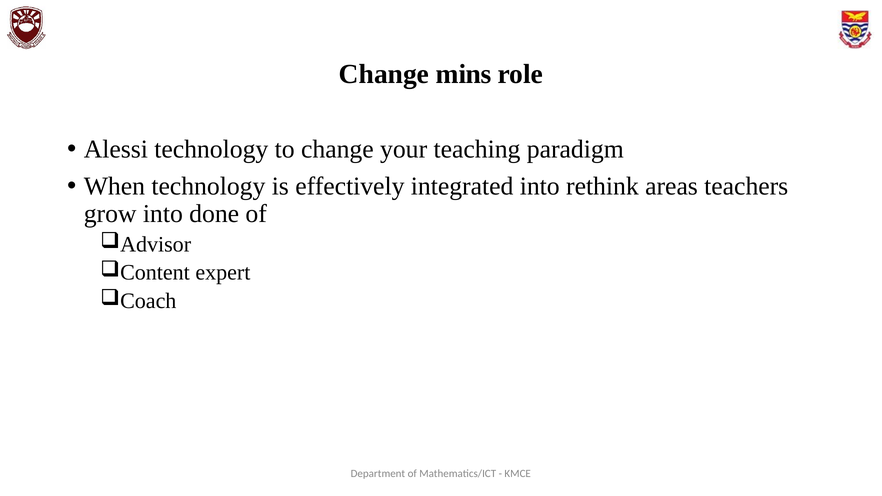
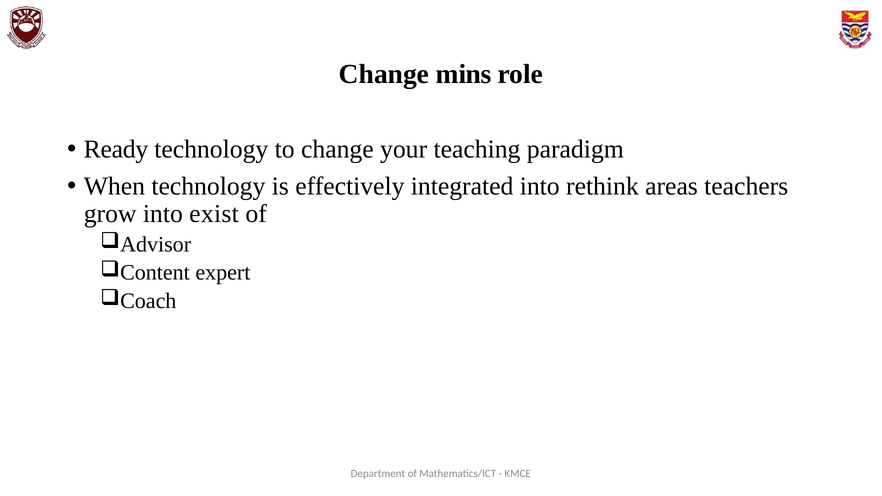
Alessi: Alessi -> Ready
done: done -> exist
